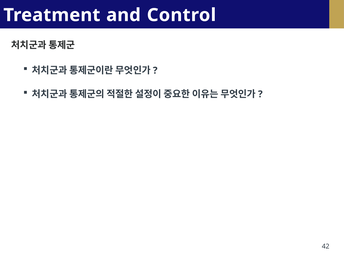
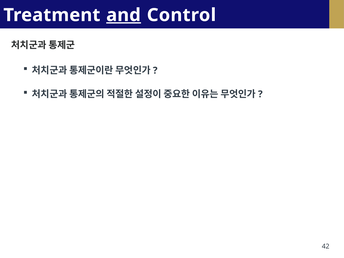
and underline: none -> present
